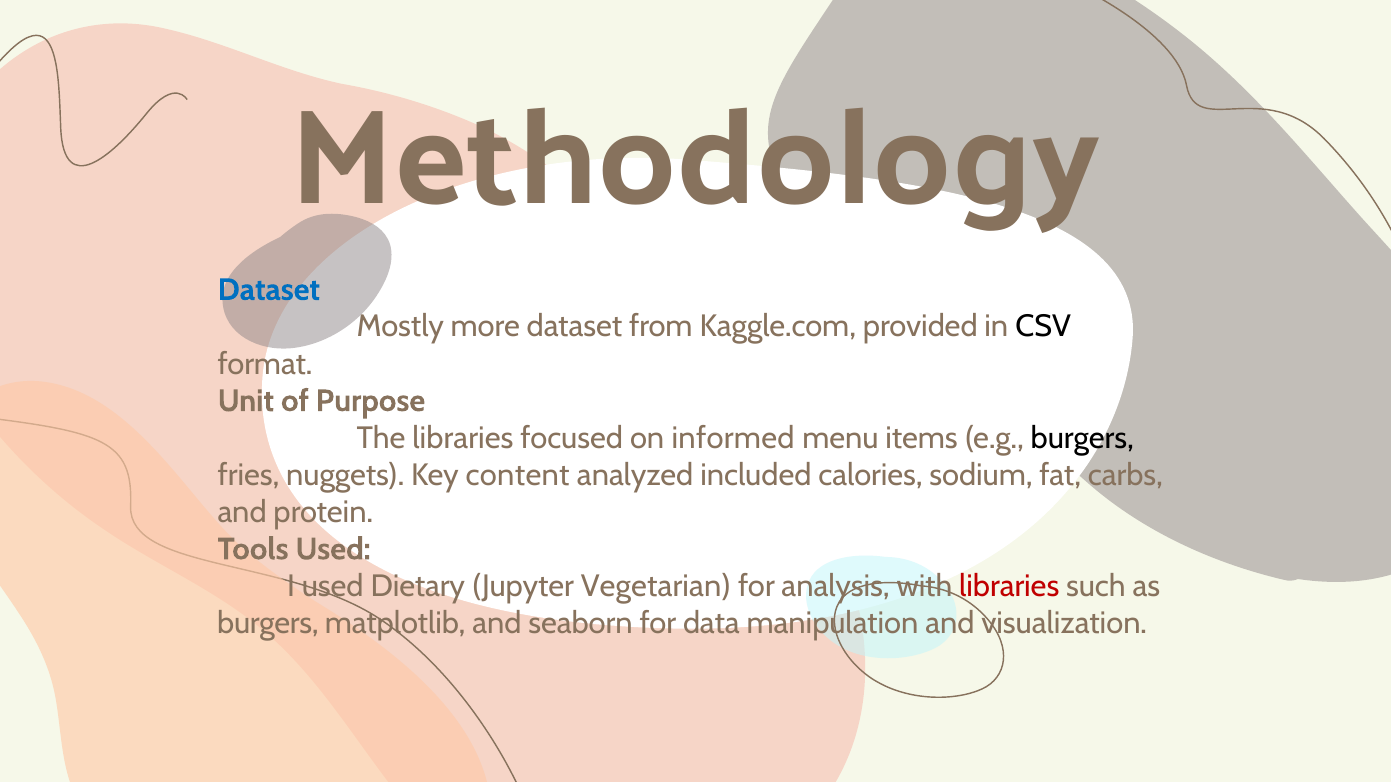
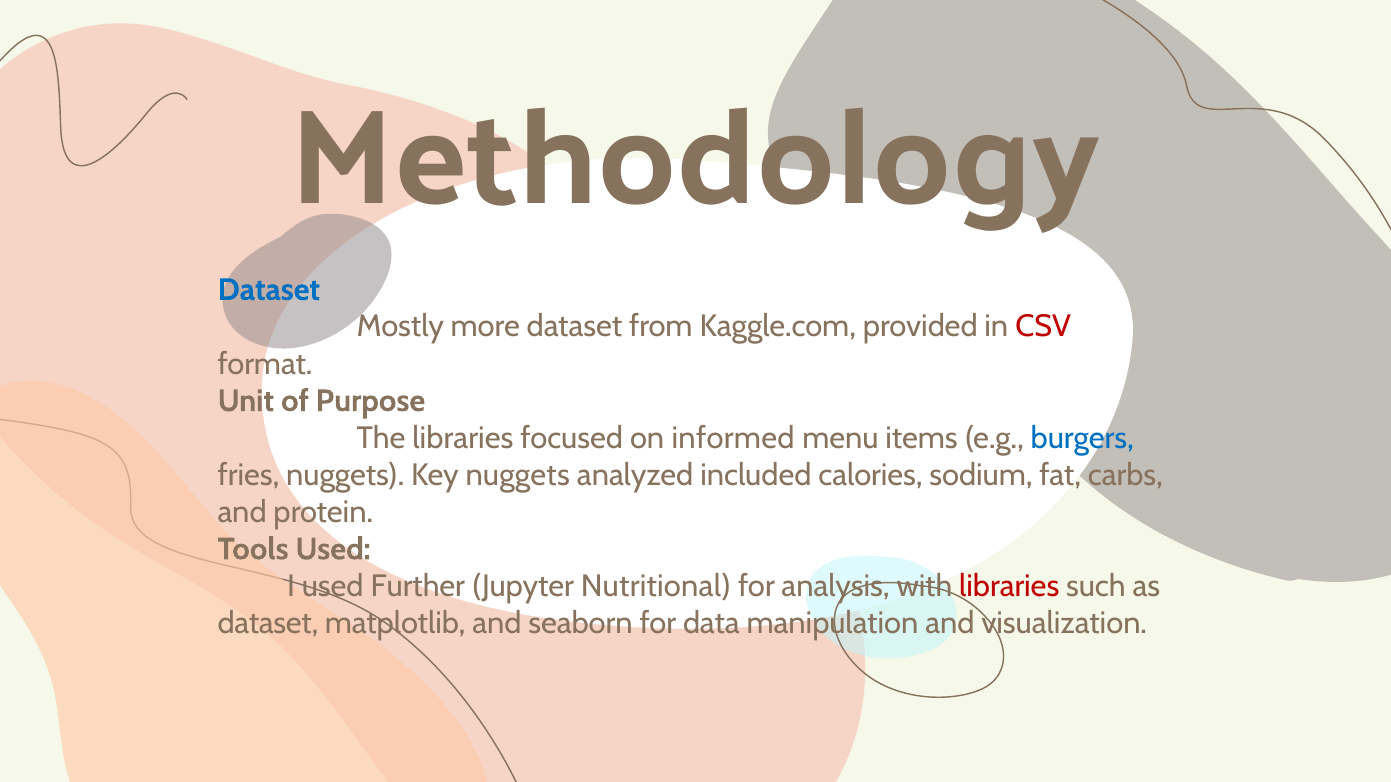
CSV colour: black -> red
burgers at (1082, 438) colour: black -> blue
Key content: content -> nuggets
Dietary: Dietary -> Further
Vegetarian: Vegetarian -> Nutritional
burgers at (268, 624): burgers -> dataset
